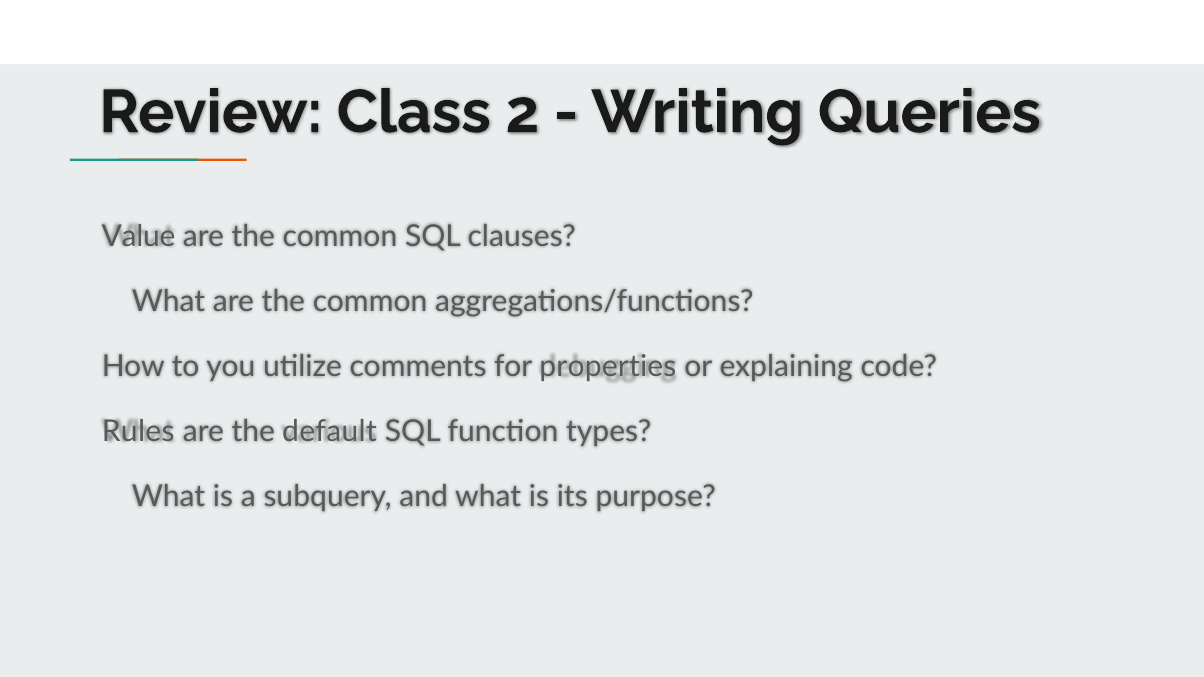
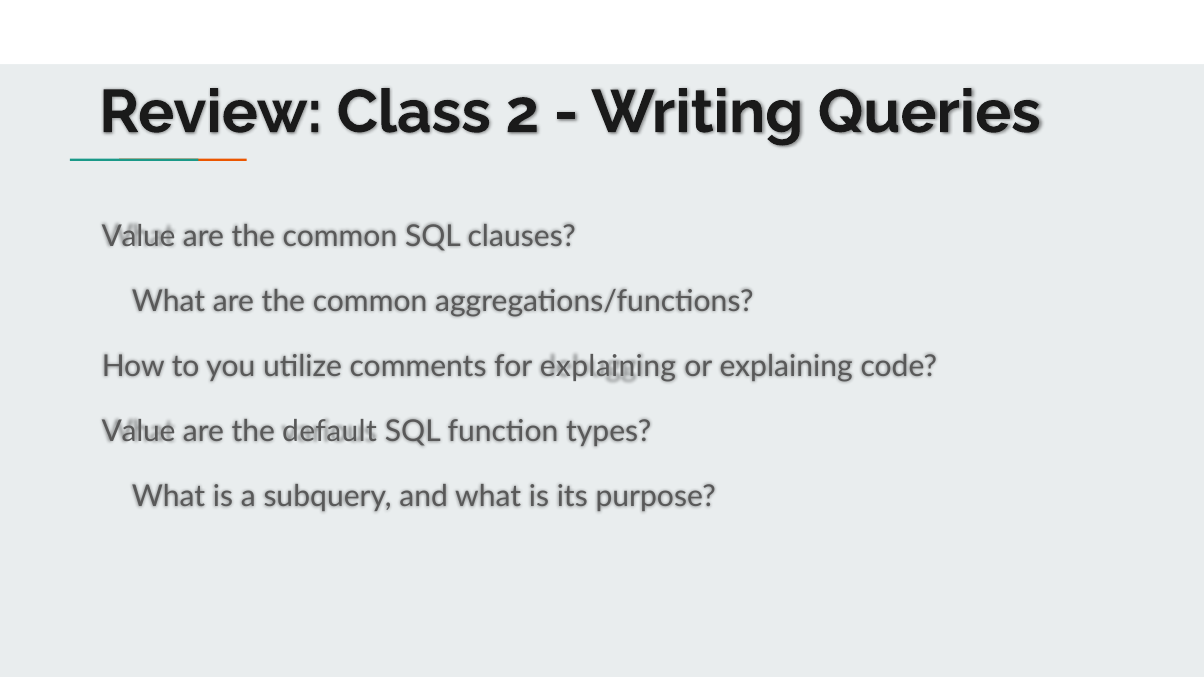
for properties: properties -> explaining
Rules at (138, 432): Rules -> Value
